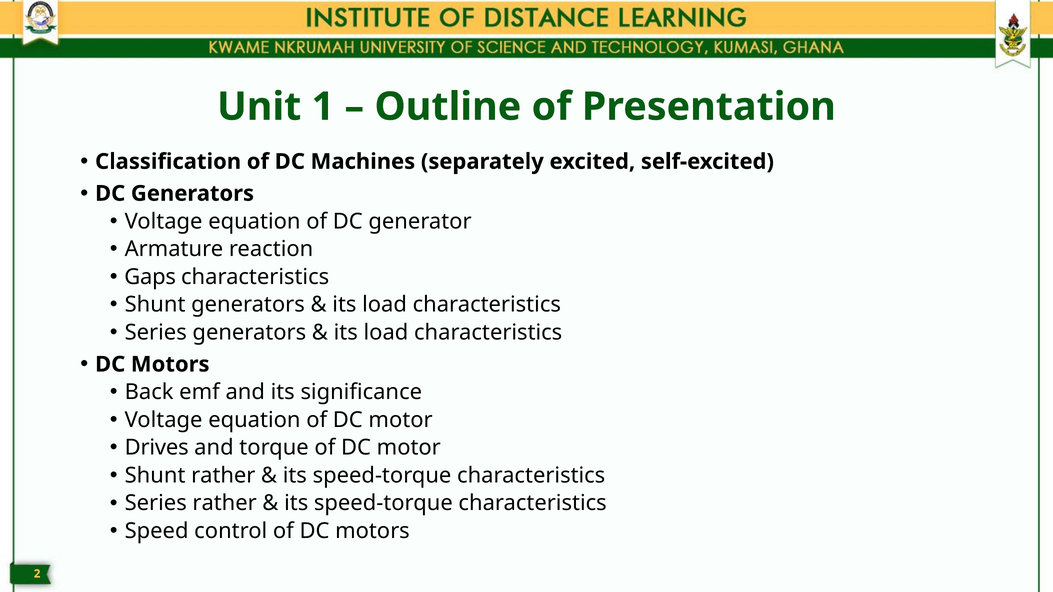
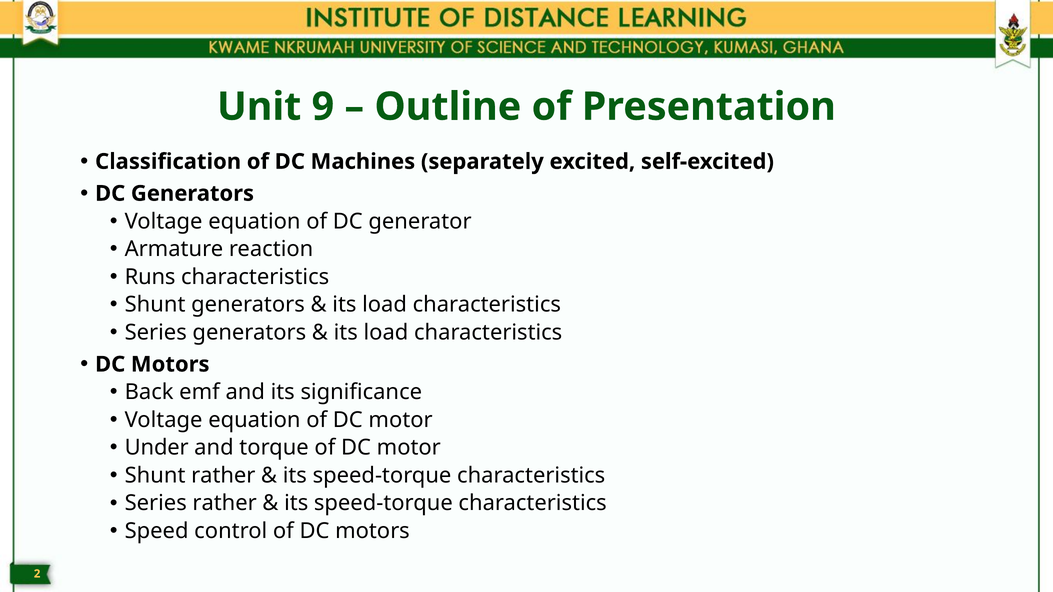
1: 1 -> 9
Gaps: Gaps -> Runs
Drives: Drives -> Under
